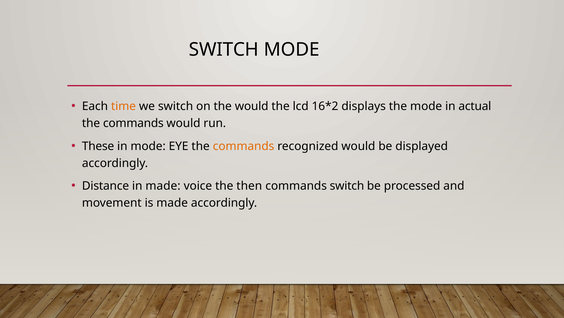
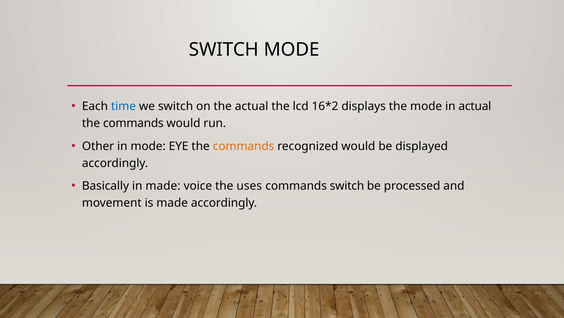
time colour: orange -> blue
the would: would -> actual
These: These -> Other
Distance: Distance -> Basically
then: then -> uses
